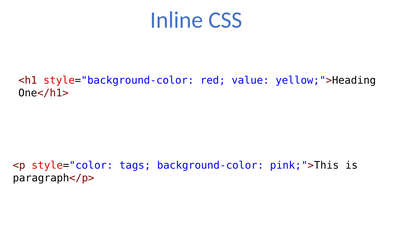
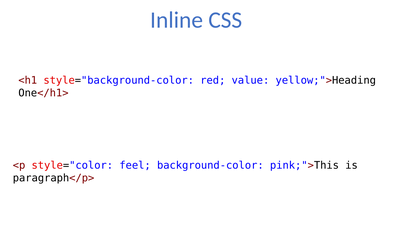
tags: tags -> feel
